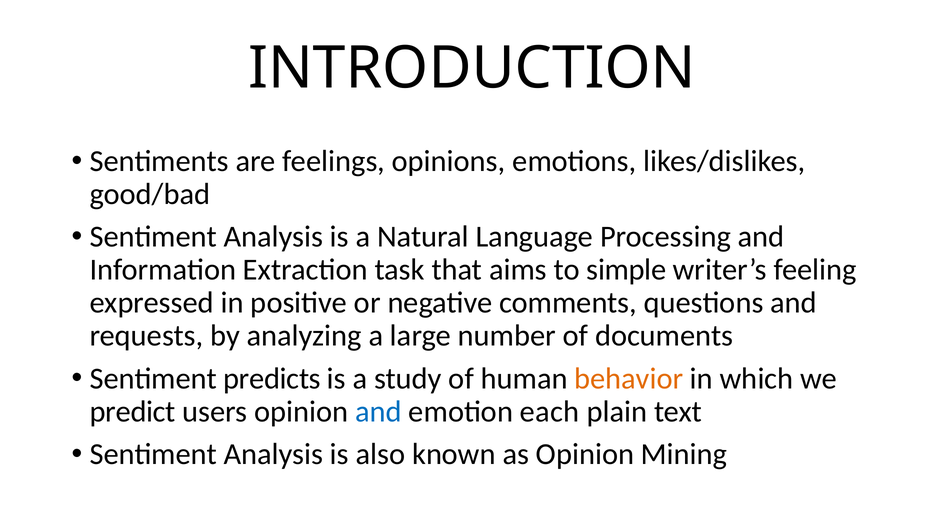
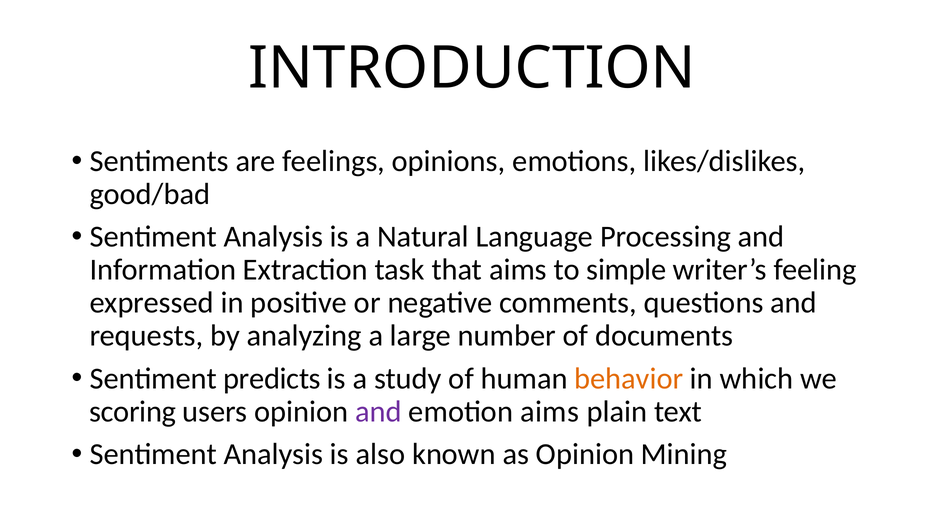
predict: predict -> scoring
and at (378, 411) colour: blue -> purple
emotion each: each -> aims
